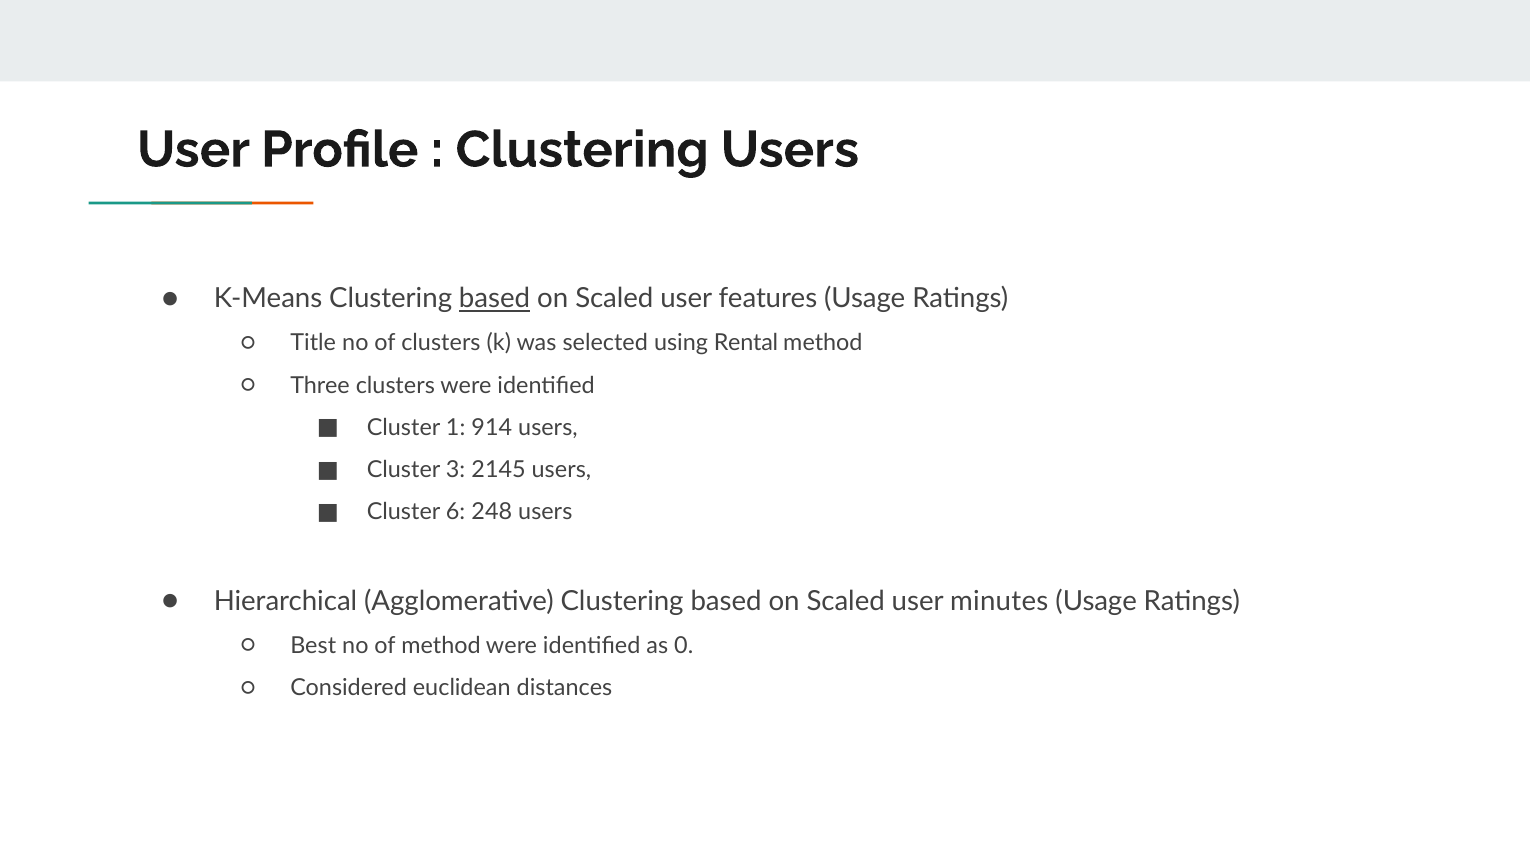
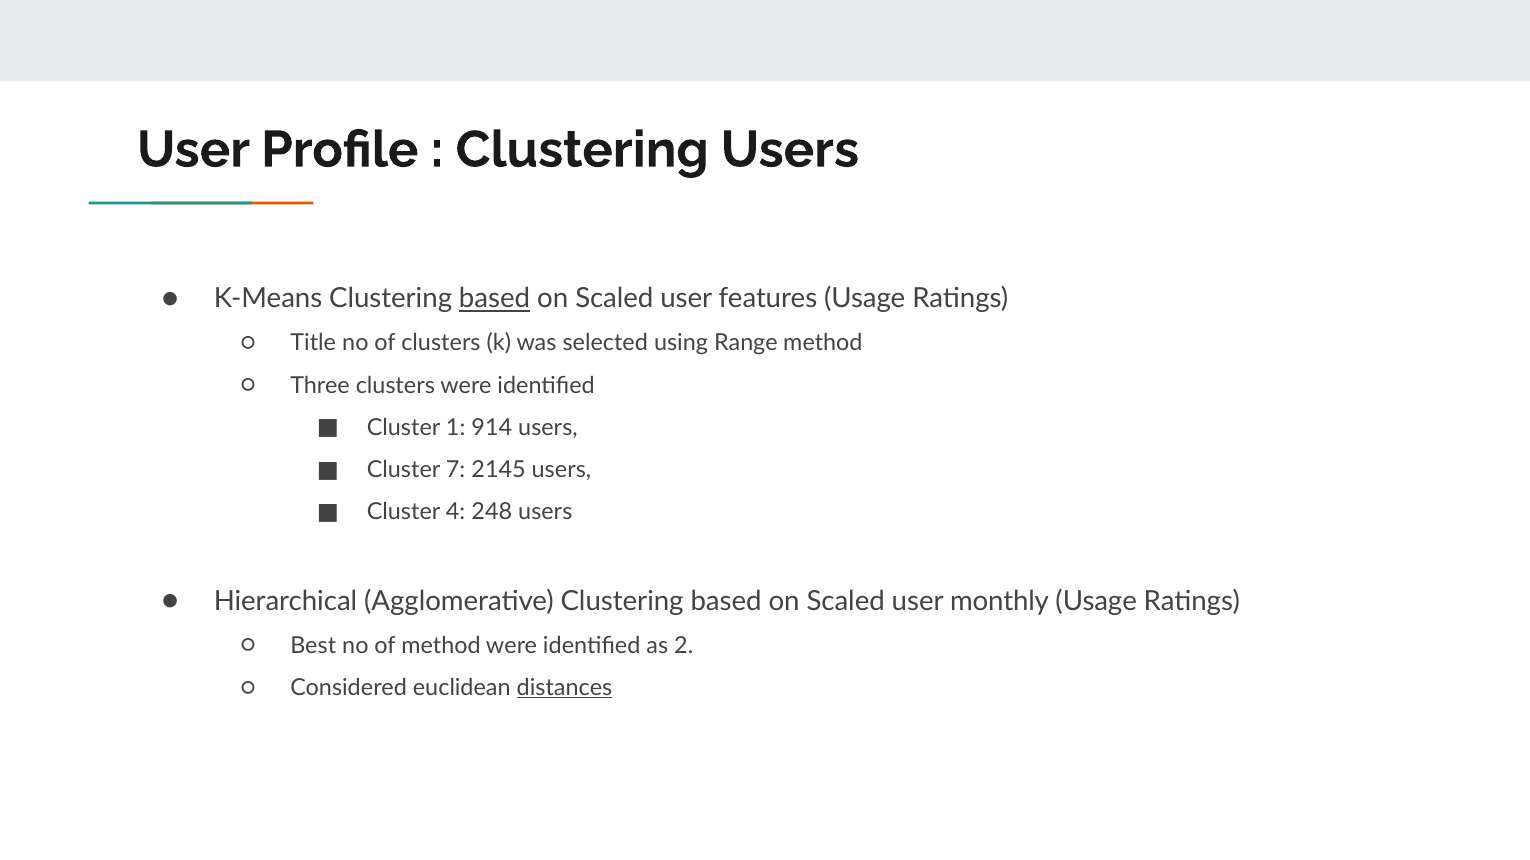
Rental: Rental -> Range
3: 3 -> 7
6: 6 -> 4
minutes: minutes -> monthly
0: 0 -> 2
distances underline: none -> present
